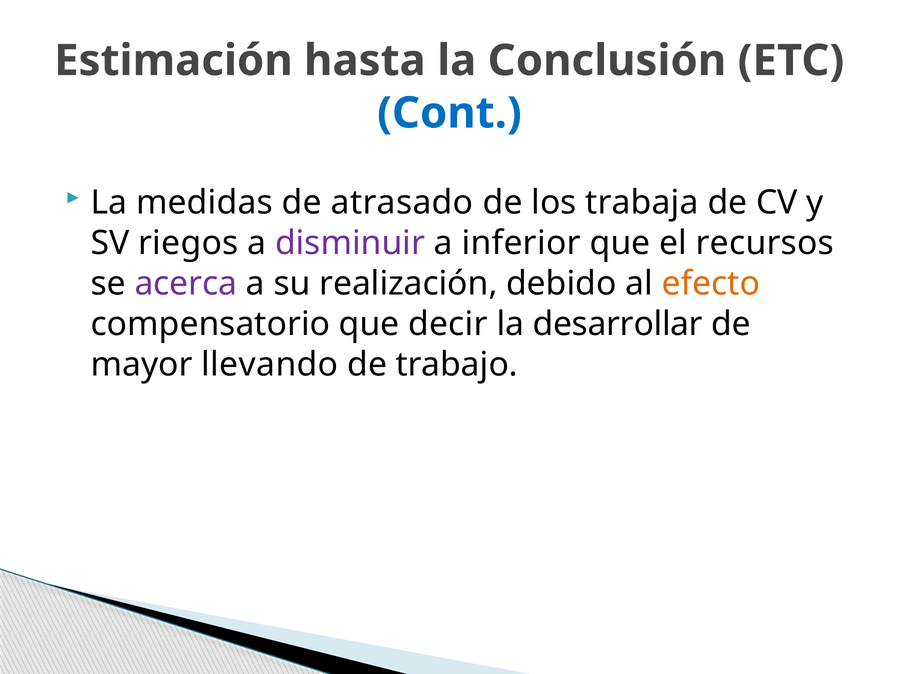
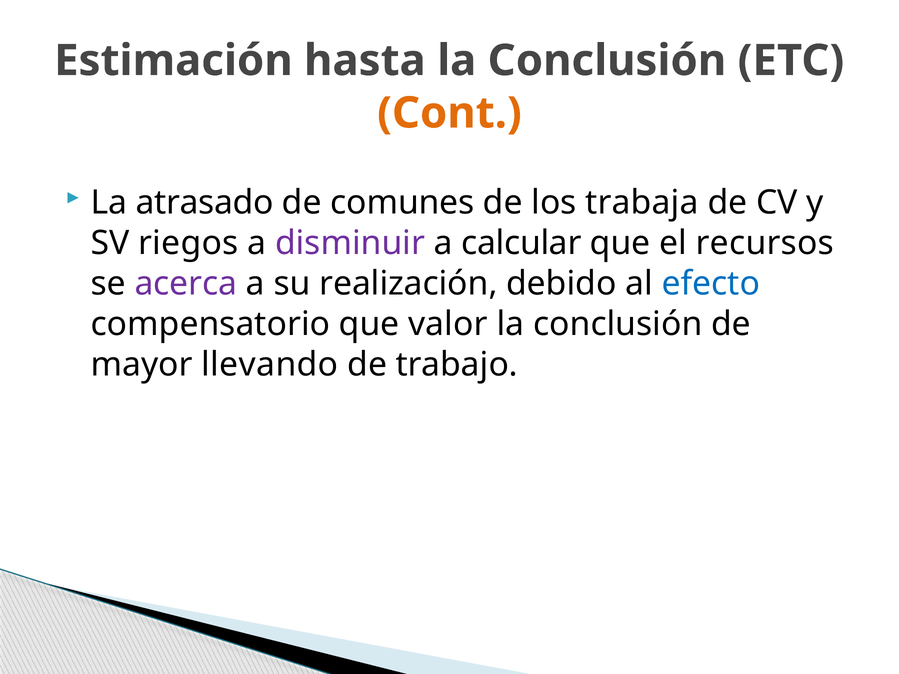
Cont colour: blue -> orange
medidas: medidas -> atrasado
atrasado: atrasado -> comunes
inferior: inferior -> calcular
efecto colour: orange -> blue
decir: decir -> valor
desarrollar at (618, 324): desarrollar -> conclusión
